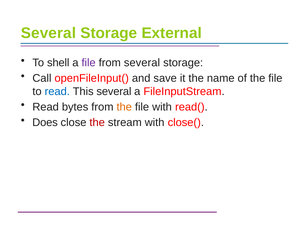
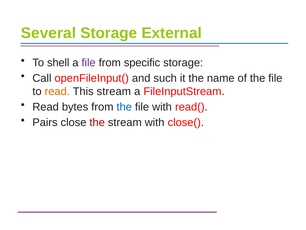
from several: several -> specific
save: save -> such
read at (57, 91) colour: blue -> orange
This several: several -> stream
the at (124, 107) colour: orange -> blue
Does: Does -> Pairs
